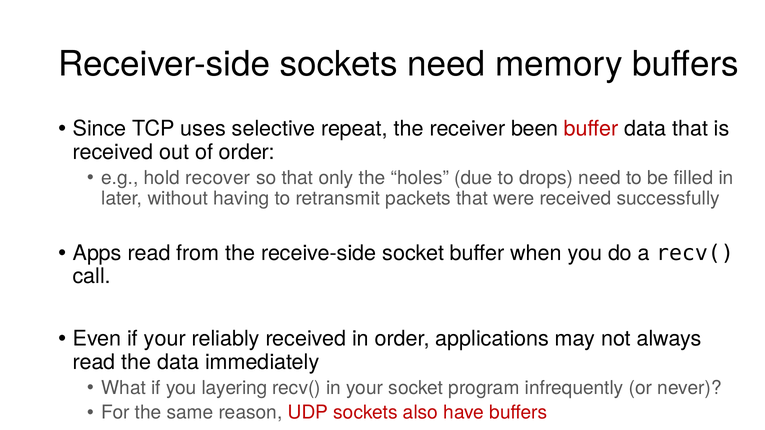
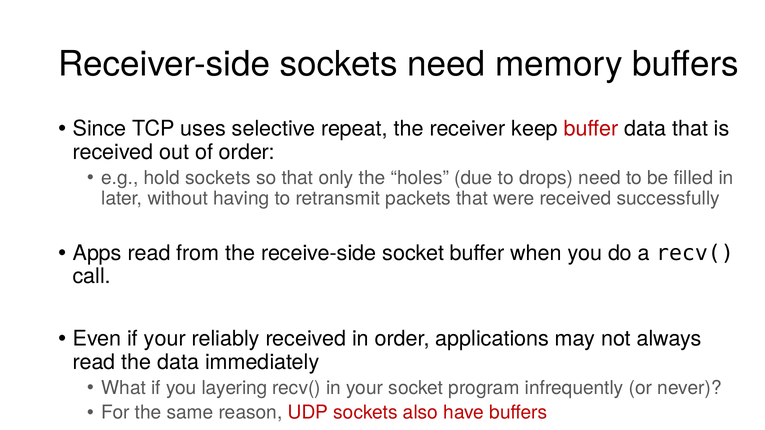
been: been -> keep
hold recover: recover -> sockets
